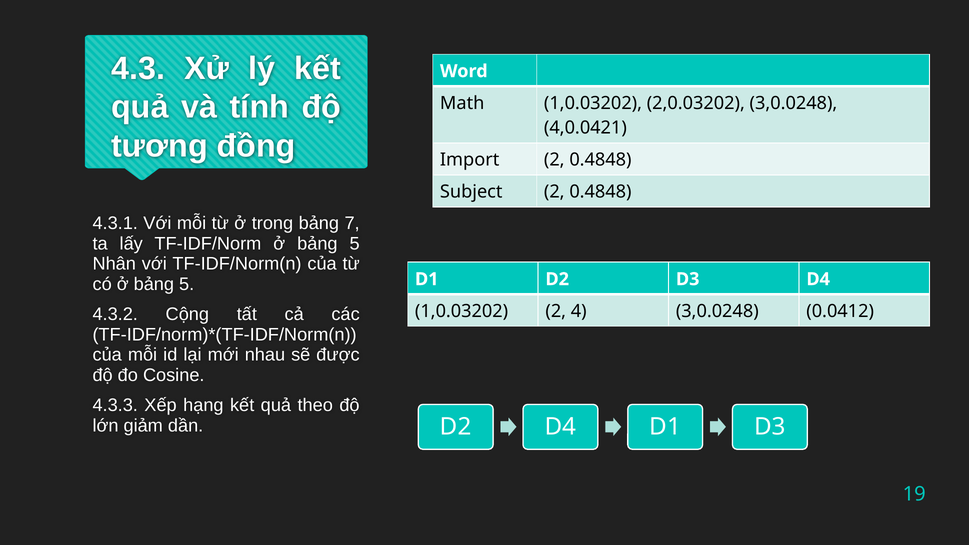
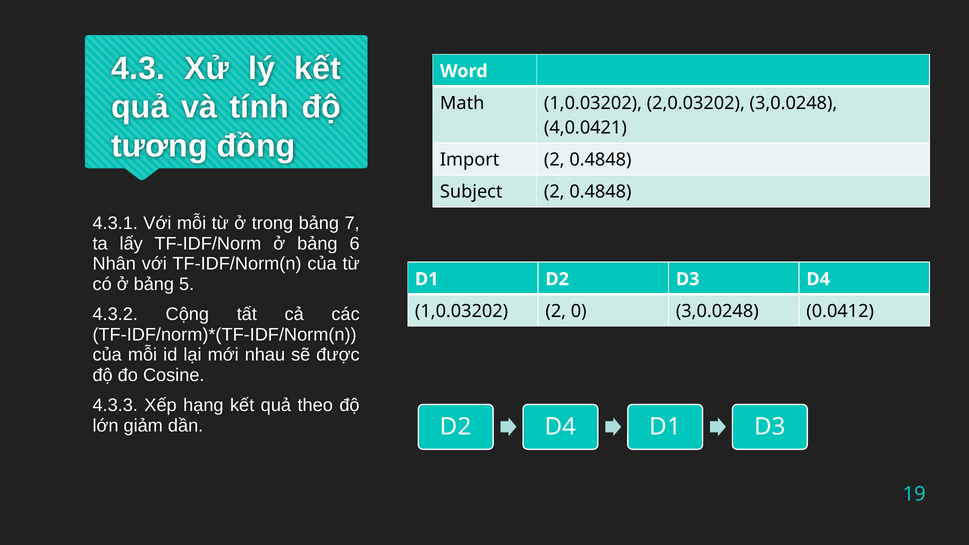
TF-IDF/Norm ở bảng 5: 5 -> 6
4: 4 -> 0
